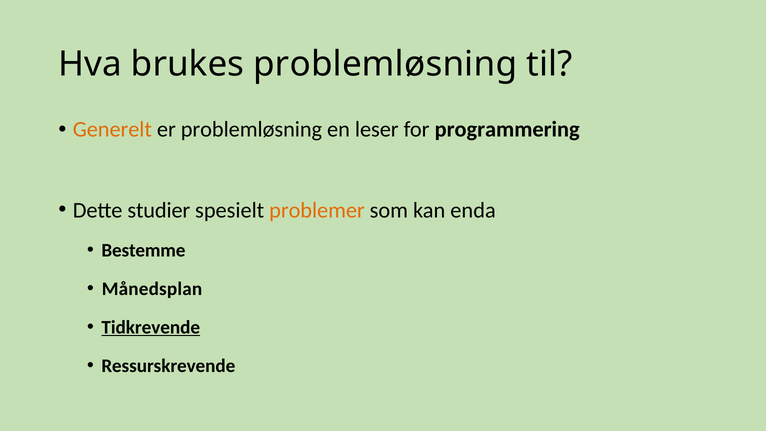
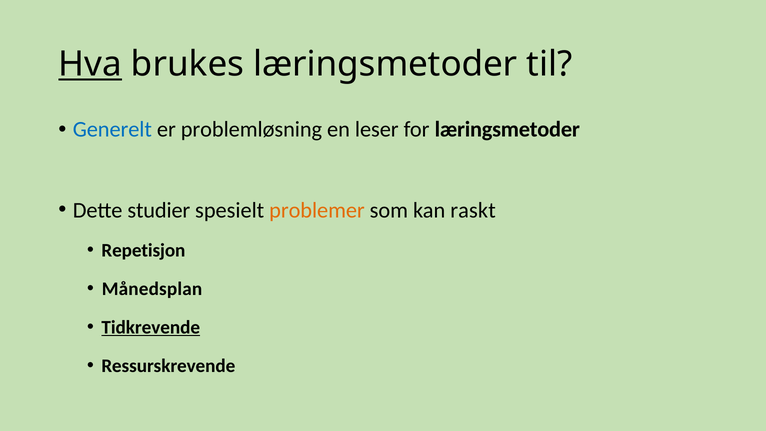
Hva underline: none -> present
brukes problemløsning: problemløsning -> læringsmetoder
Generelt colour: orange -> blue
for programmering: programmering -> læringsmetoder
enda: enda -> raskt
Bestemme: Bestemme -> Repetisjon
